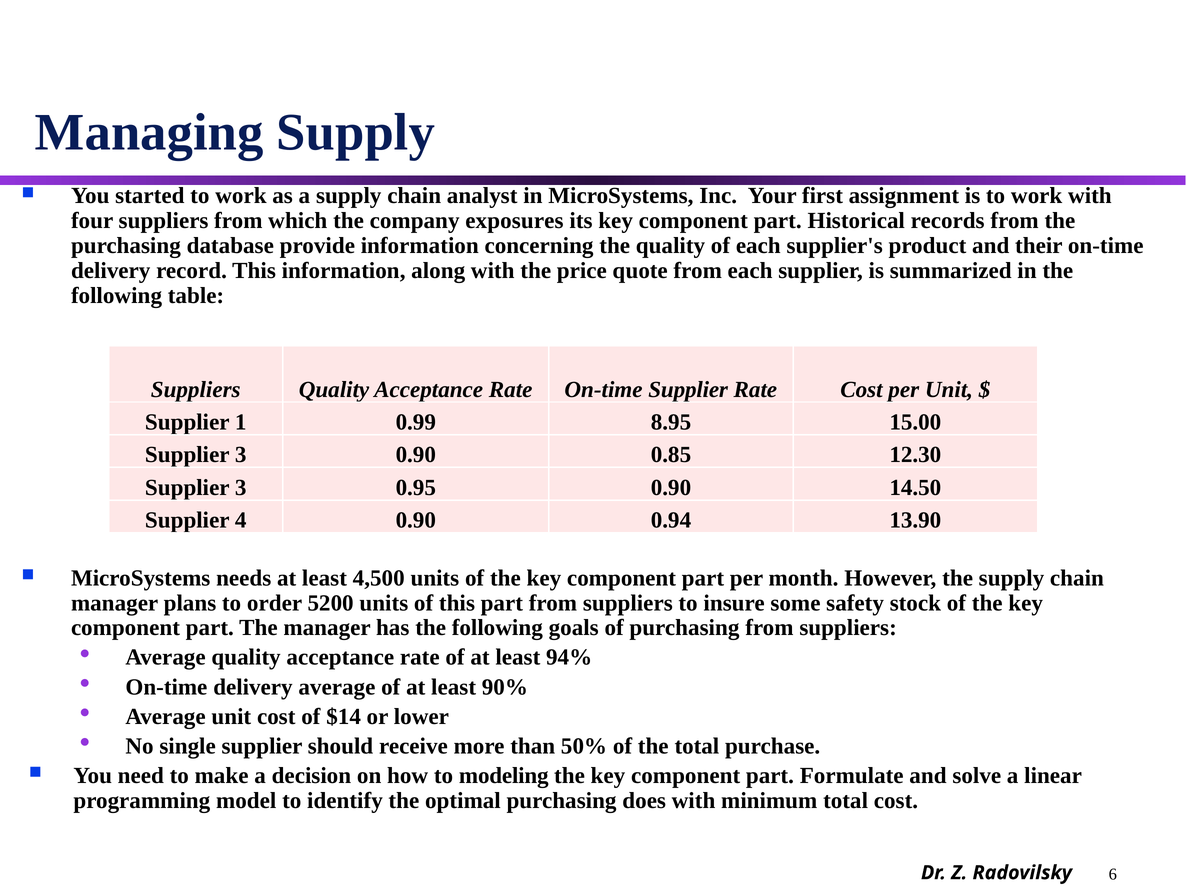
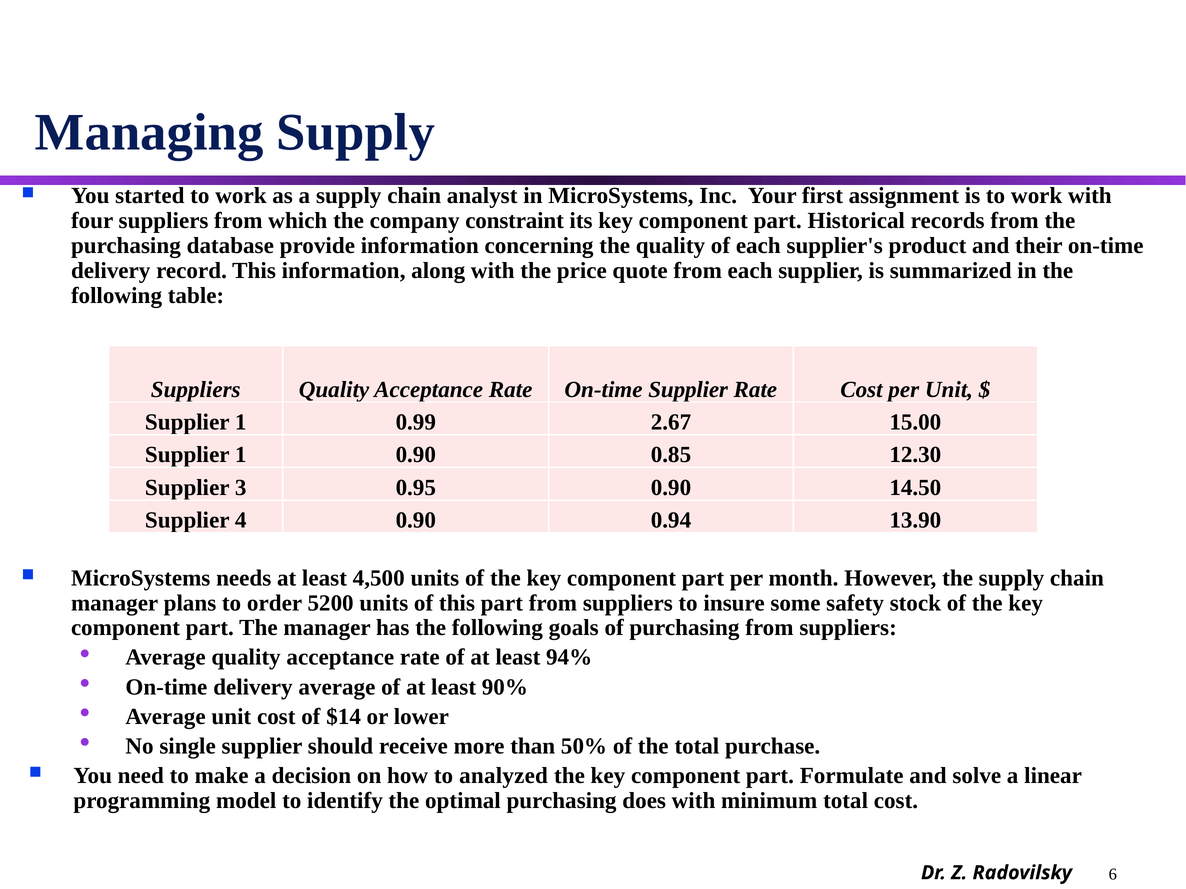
exposures: exposures -> constraint
8.95: 8.95 -> 2.67
3 at (241, 455): 3 -> 1
modeling: modeling -> analyzed
